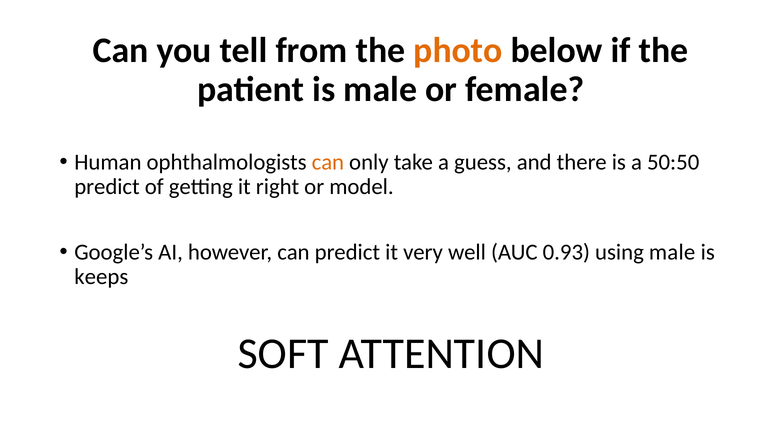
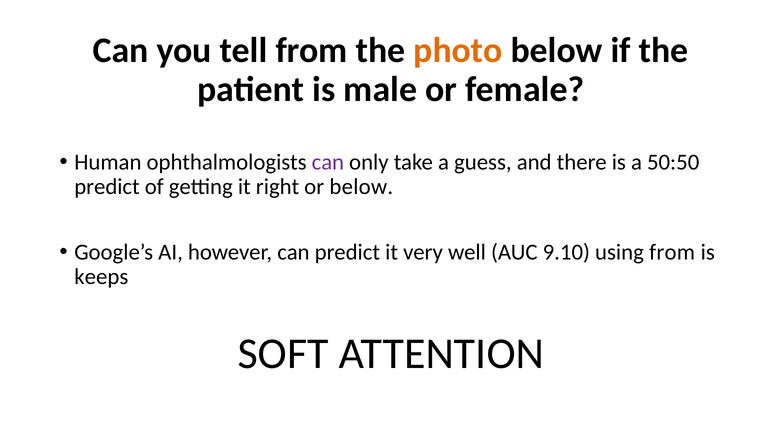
can at (328, 162) colour: orange -> purple
or model: model -> below
0.93: 0.93 -> 9.10
using male: male -> from
